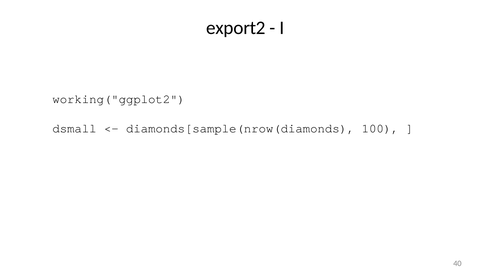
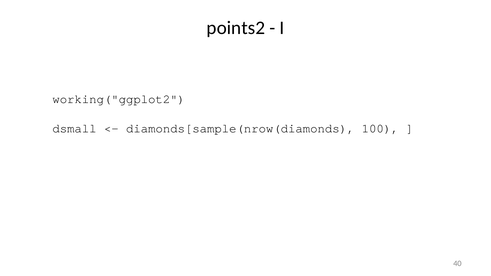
export2: export2 -> points2
